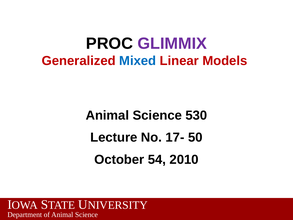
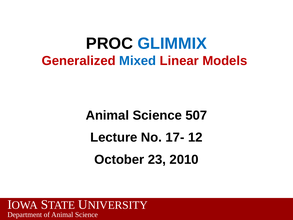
GLIMMIX colour: purple -> blue
530: 530 -> 507
50: 50 -> 12
54: 54 -> 23
